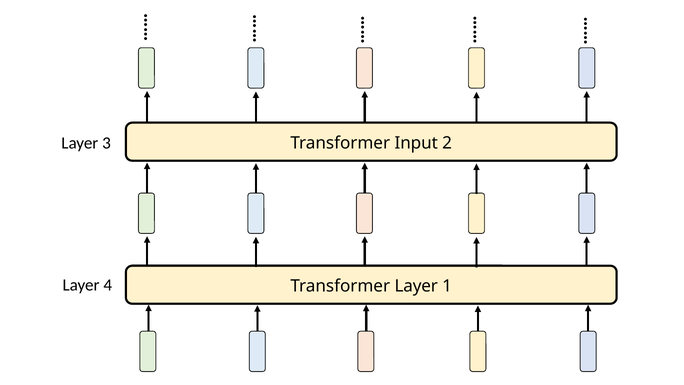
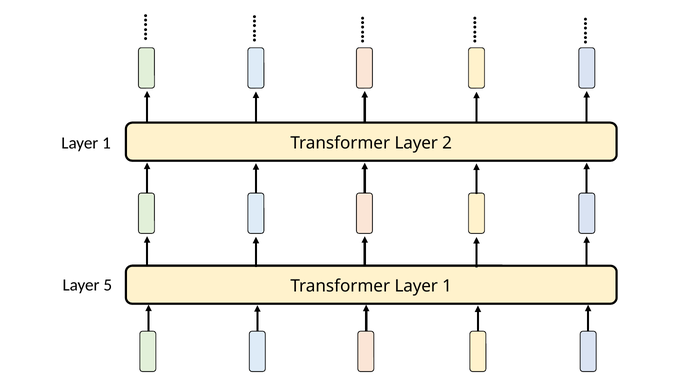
3 at (107, 143): 3 -> 1
Input at (416, 143): Input -> Layer
4: 4 -> 5
